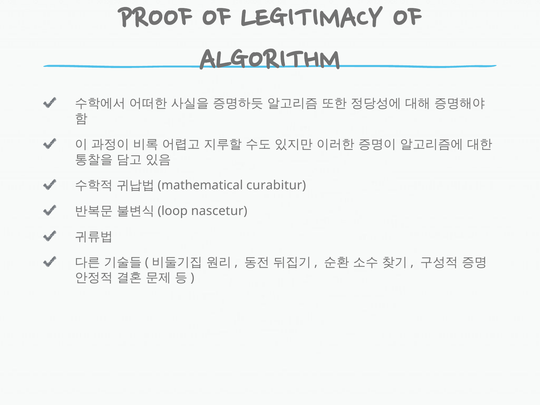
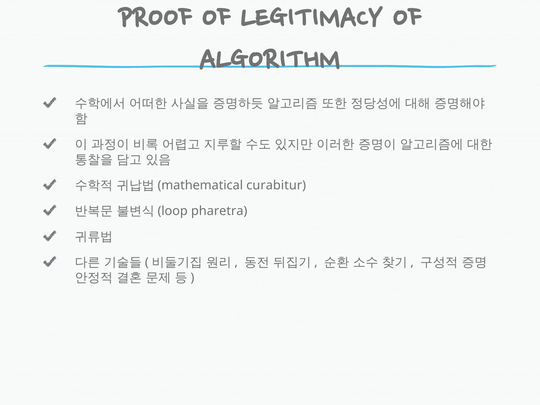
nascetur: nascetur -> pharetra
